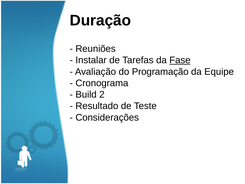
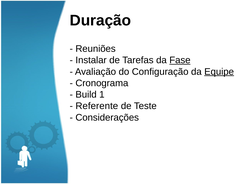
Programação: Programação -> Configuração
Equipe underline: none -> present
2: 2 -> 1
Resultado: Resultado -> Referente
